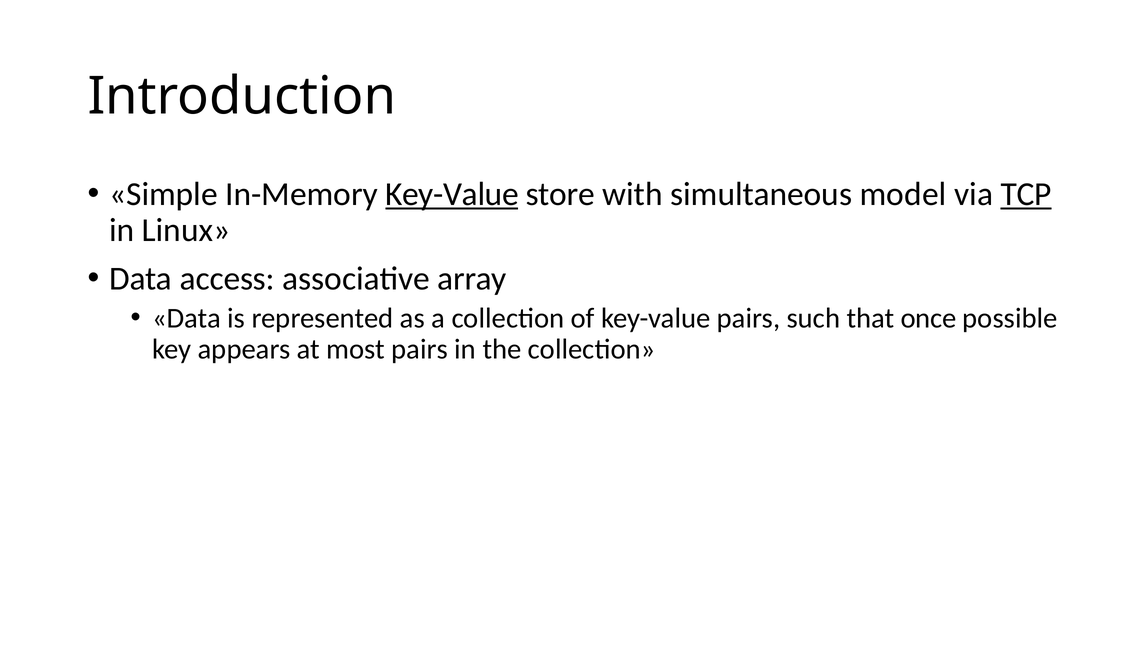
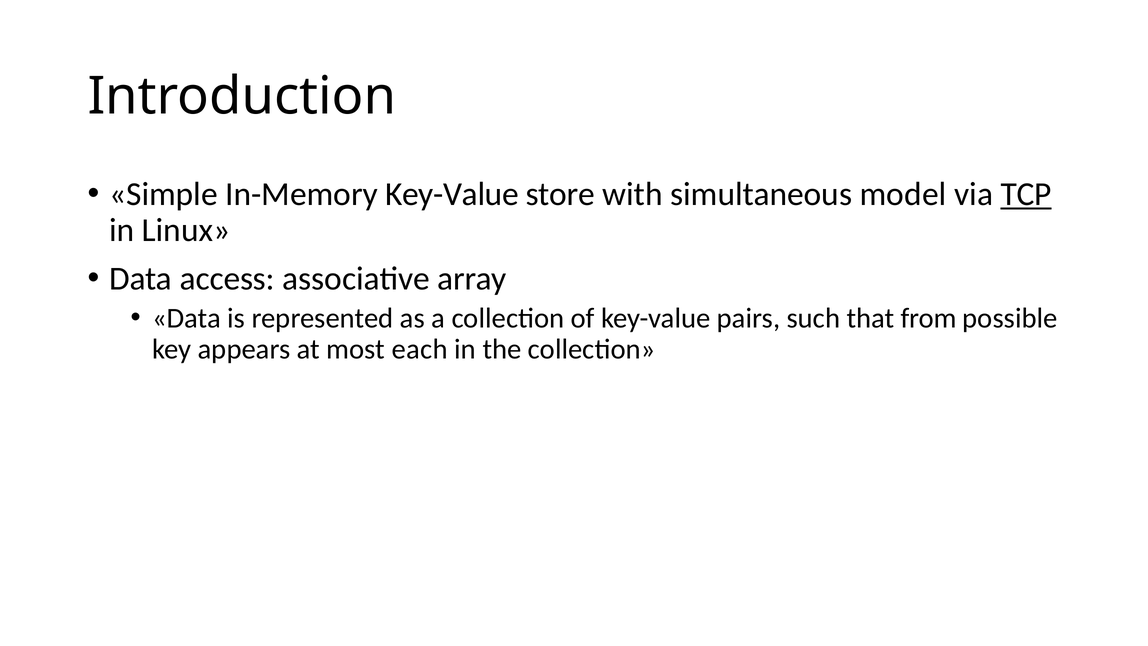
Key-Value at (452, 194) underline: present -> none
once: once -> from
most pairs: pairs -> each
